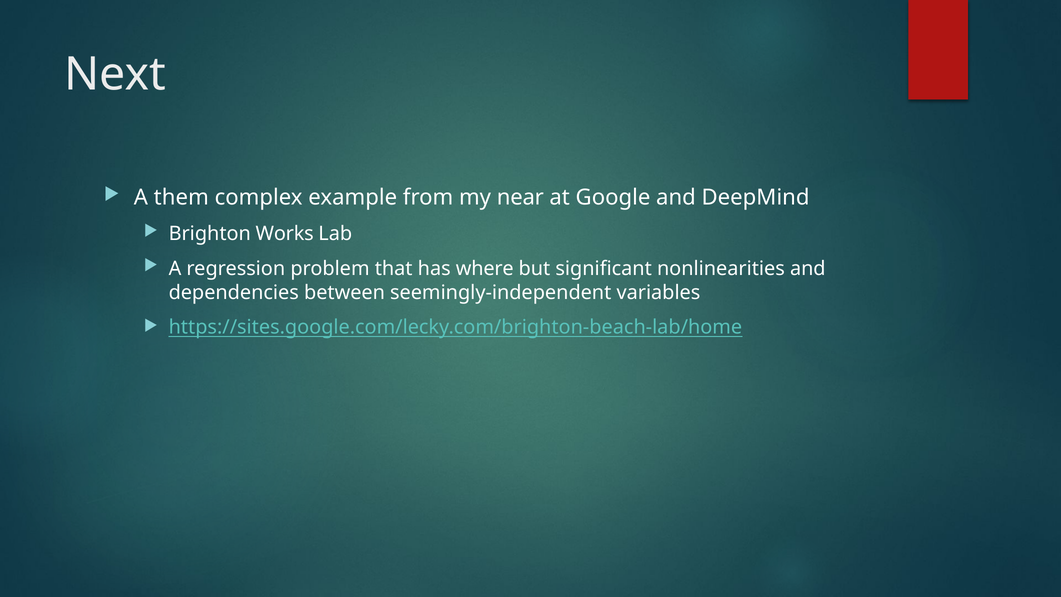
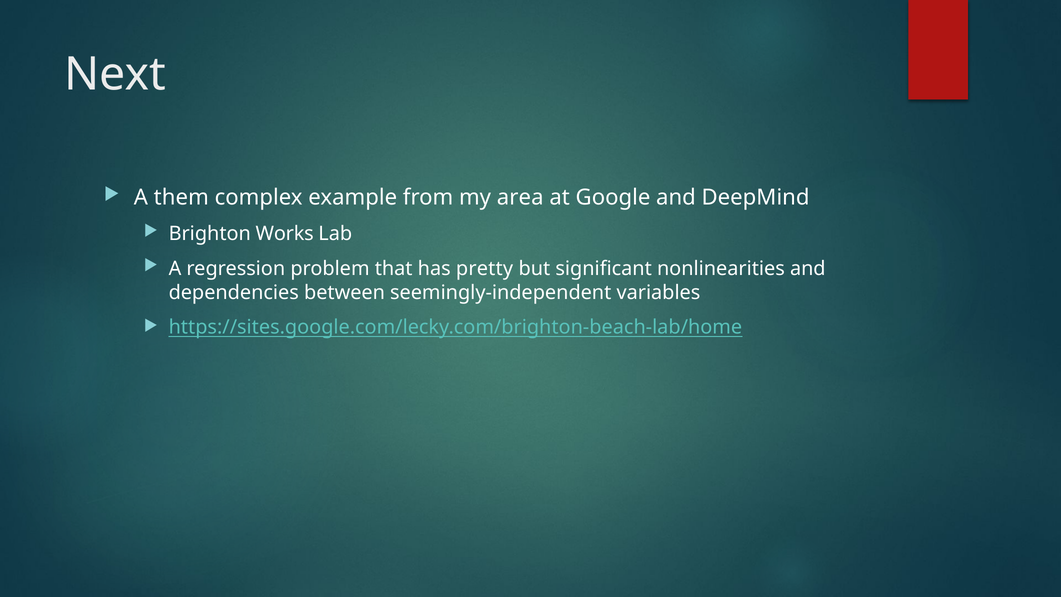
near: near -> area
where: where -> pretty
